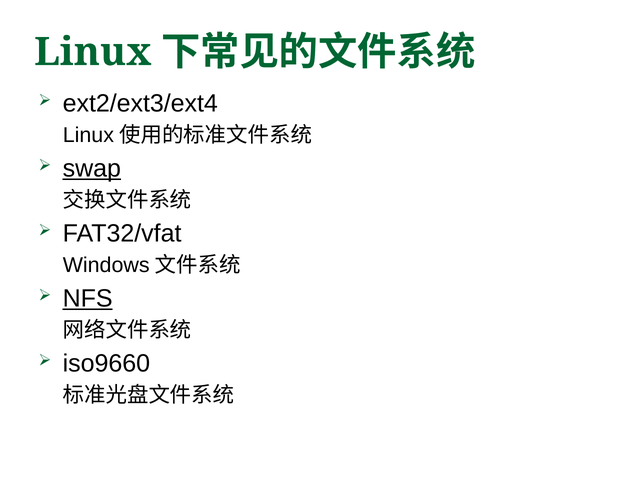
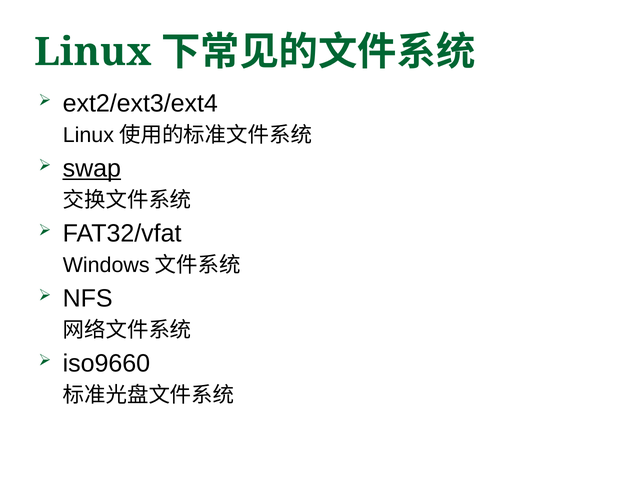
NFS underline: present -> none
